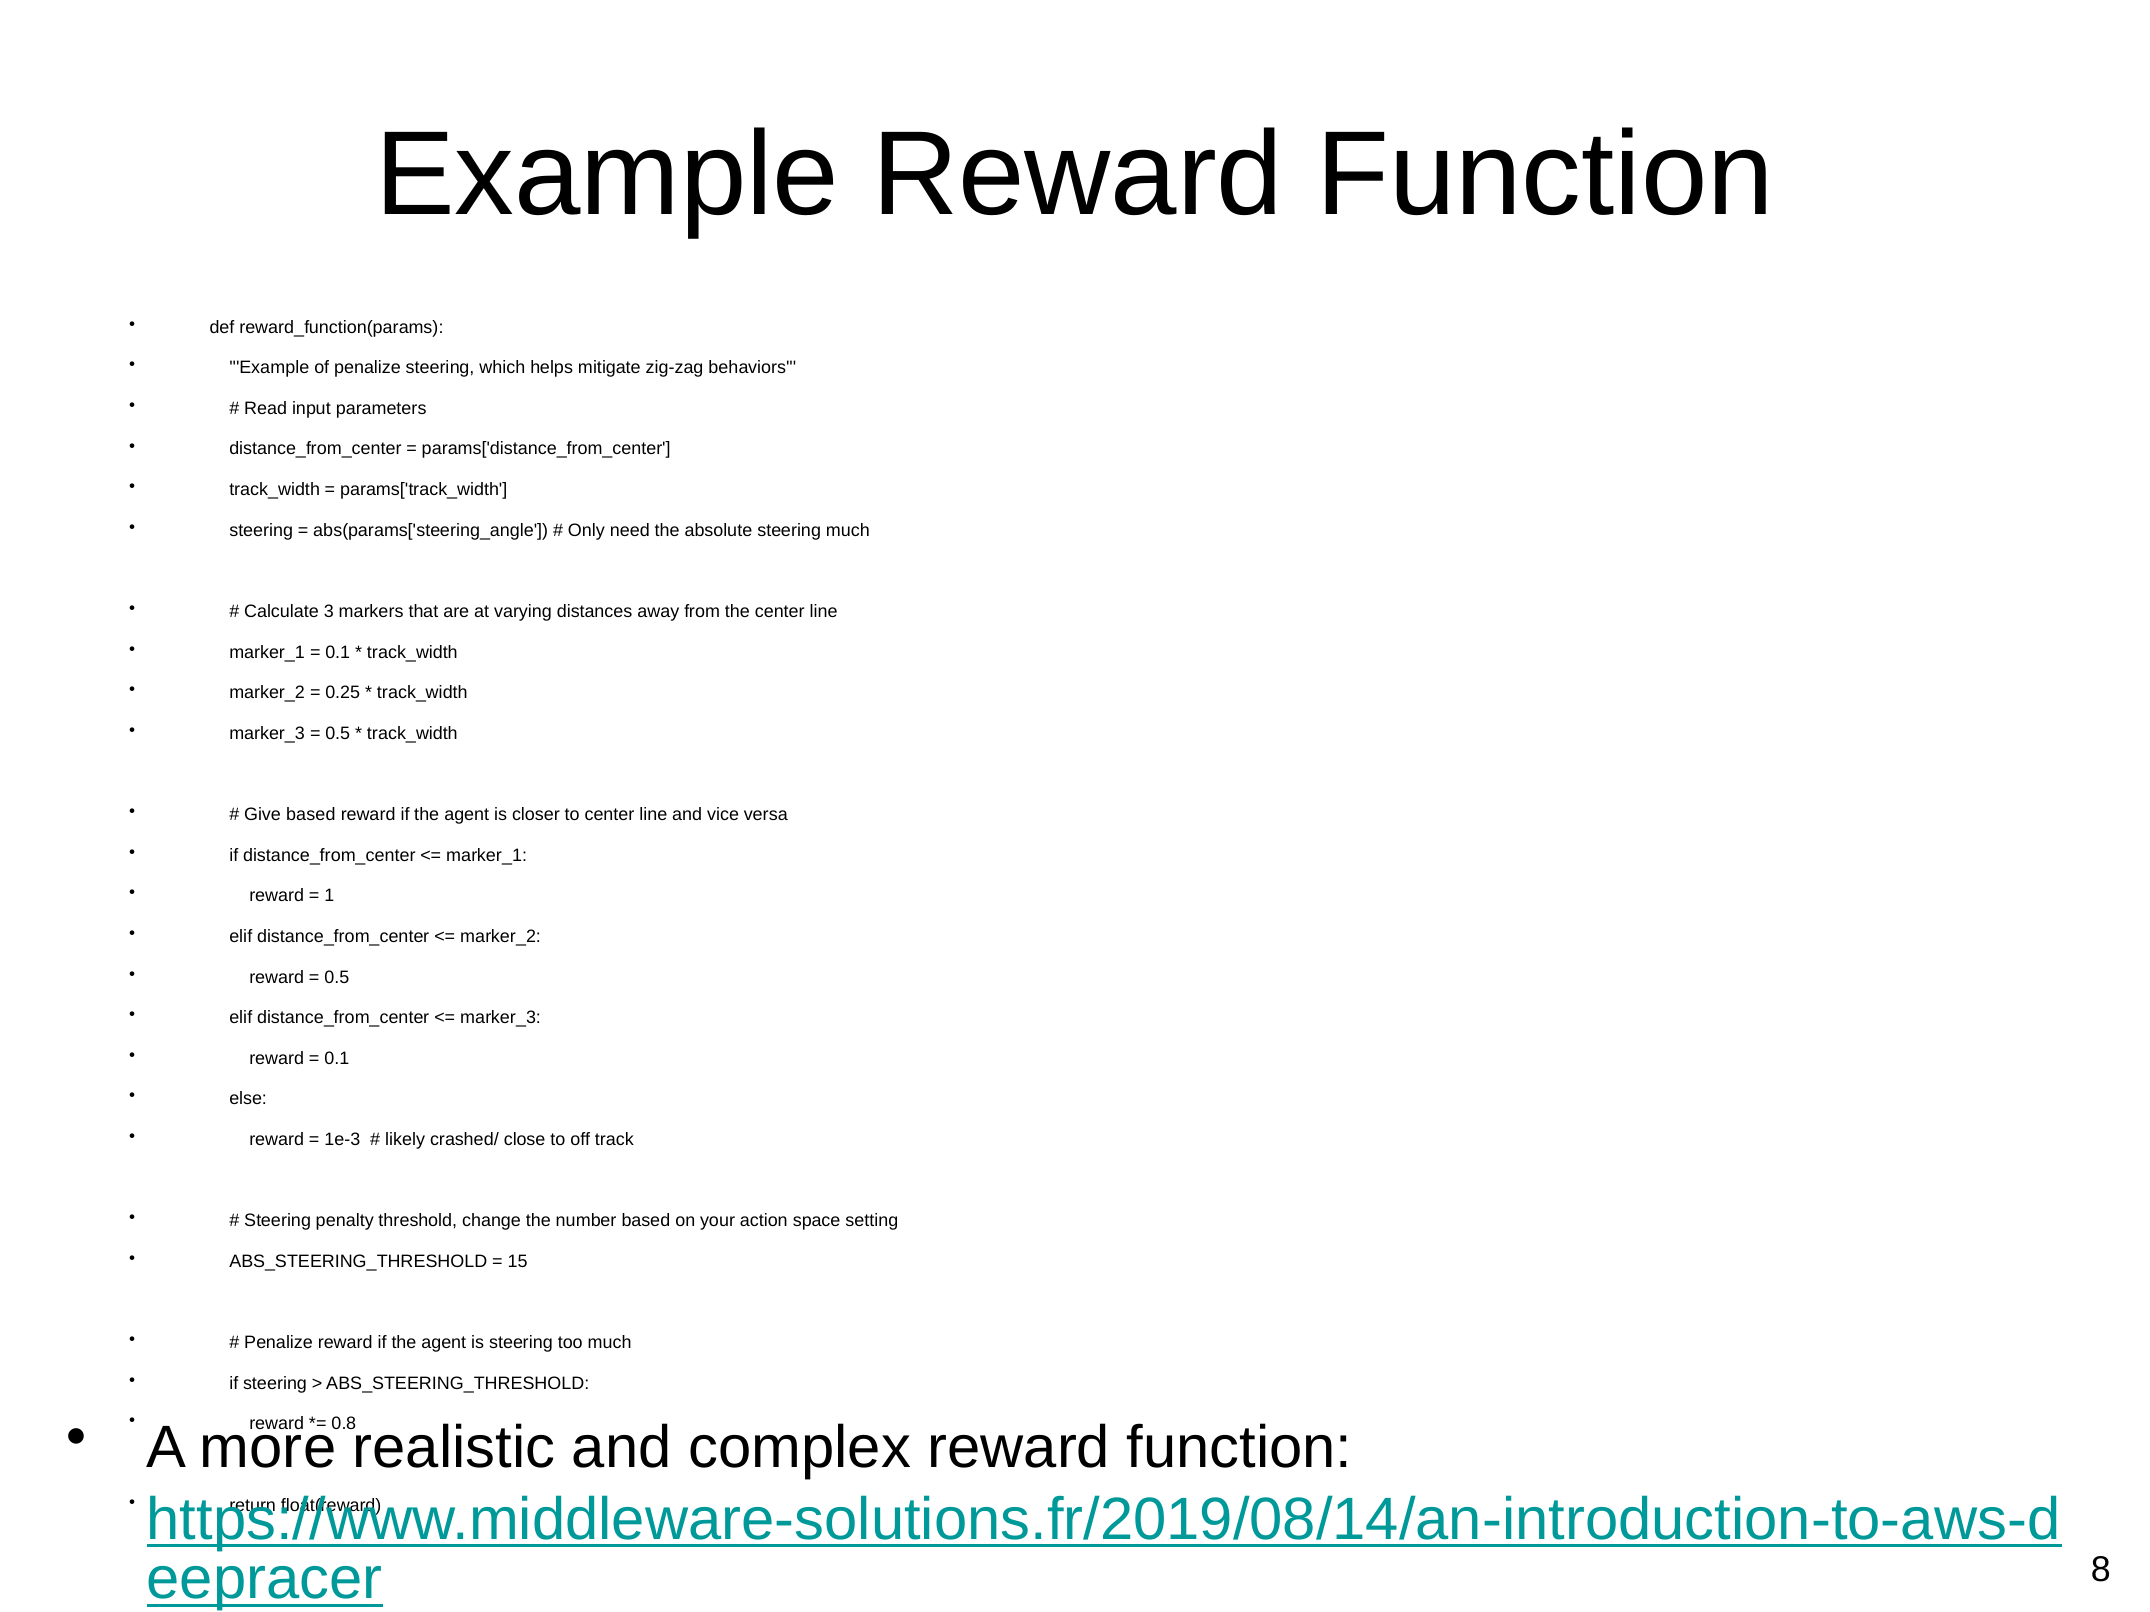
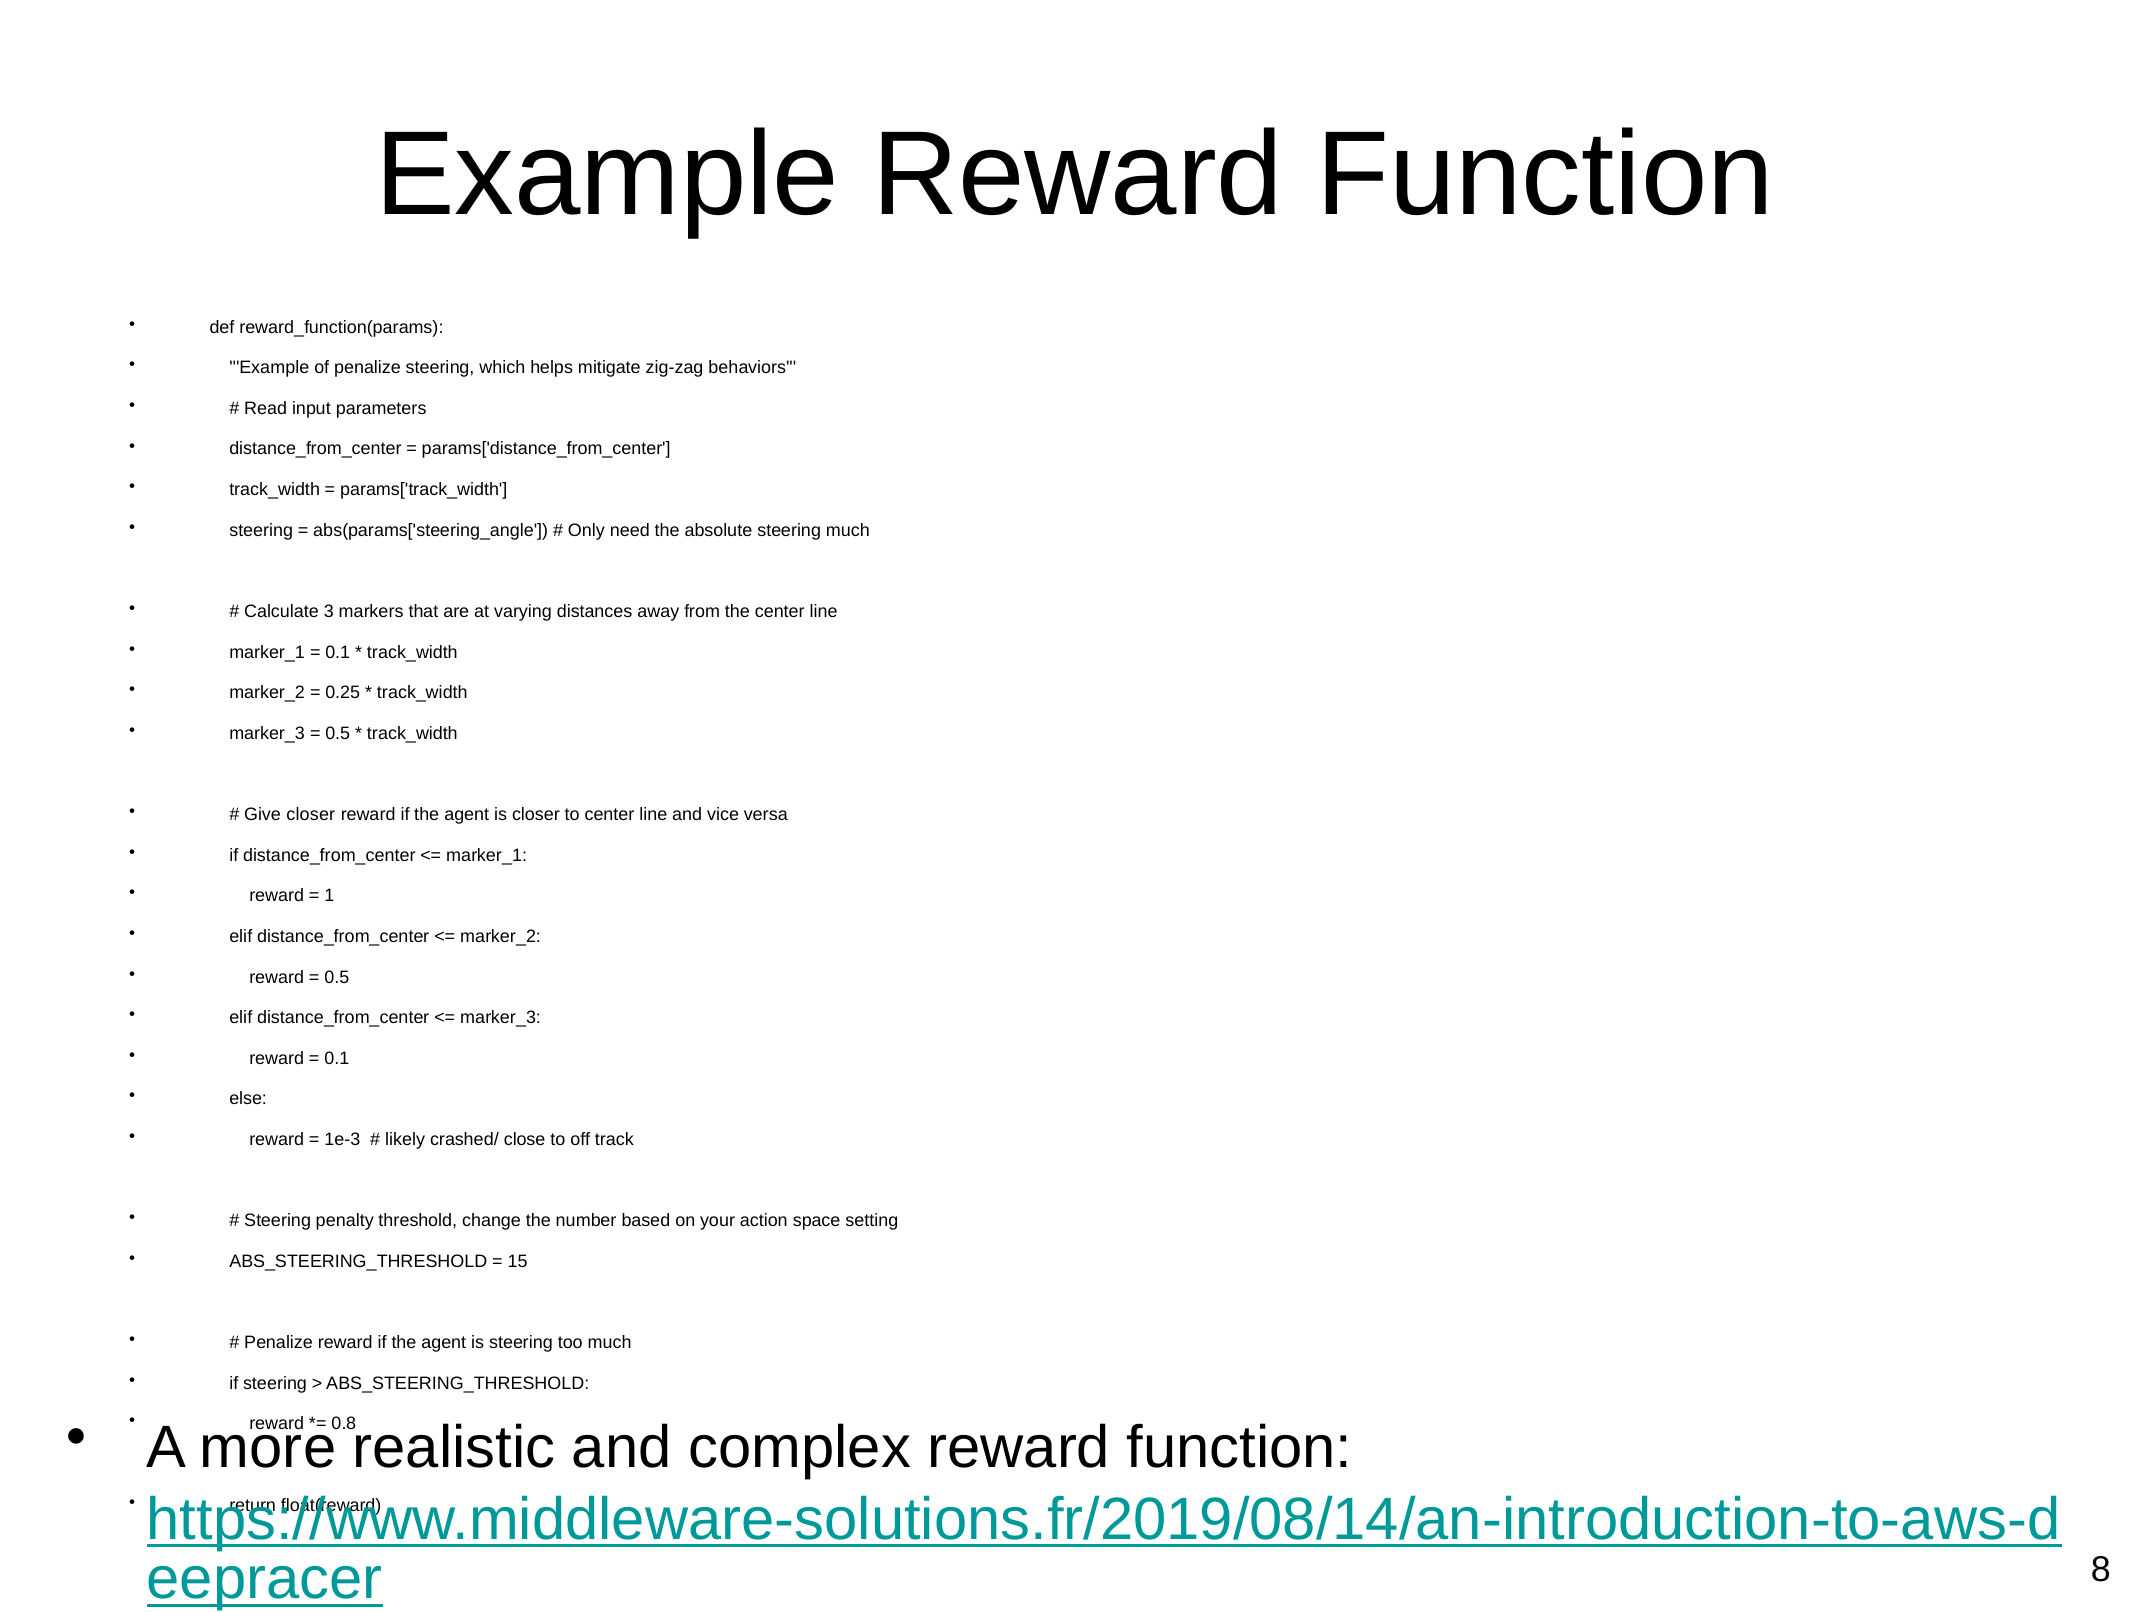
Give based: based -> closer
